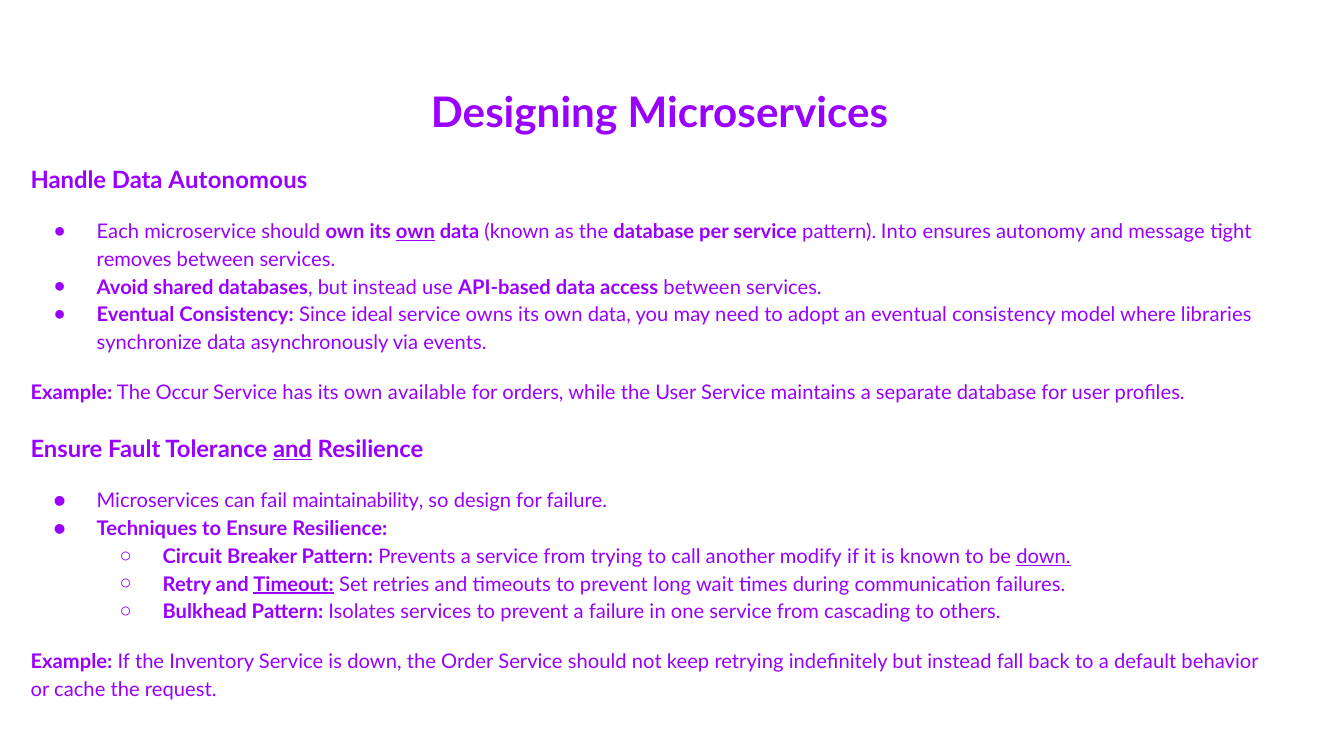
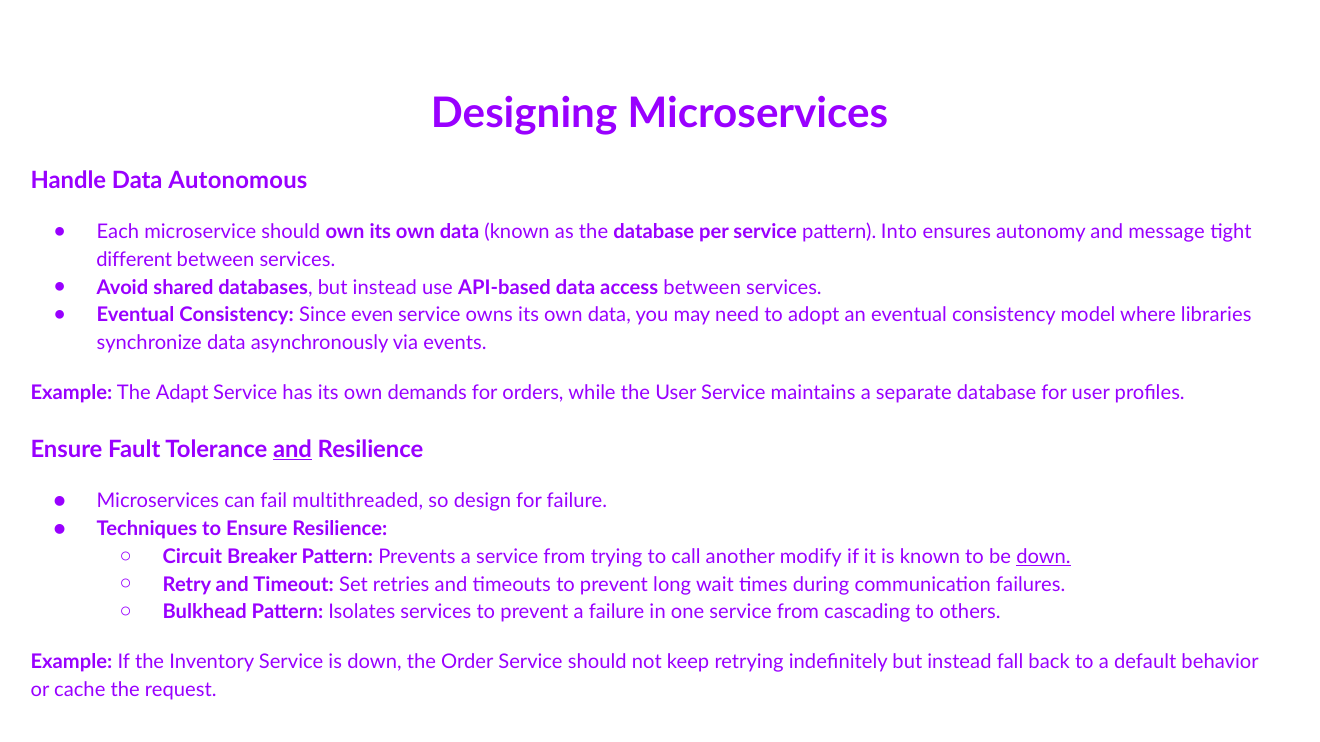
own at (415, 232) underline: present -> none
removes: removes -> different
ideal: ideal -> even
Occur: Occur -> Adapt
available: available -> demands
maintainability: maintainability -> multithreaded
Timeout underline: present -> none
